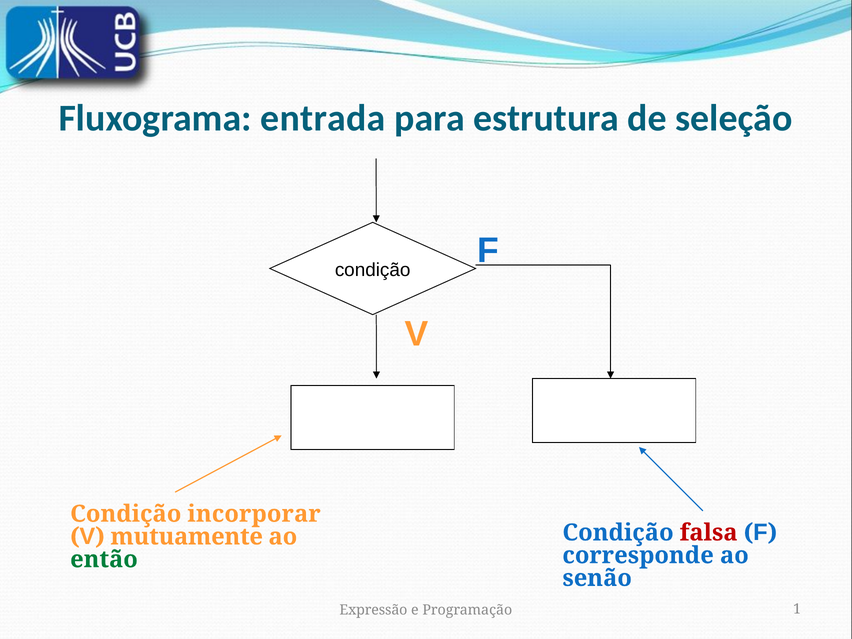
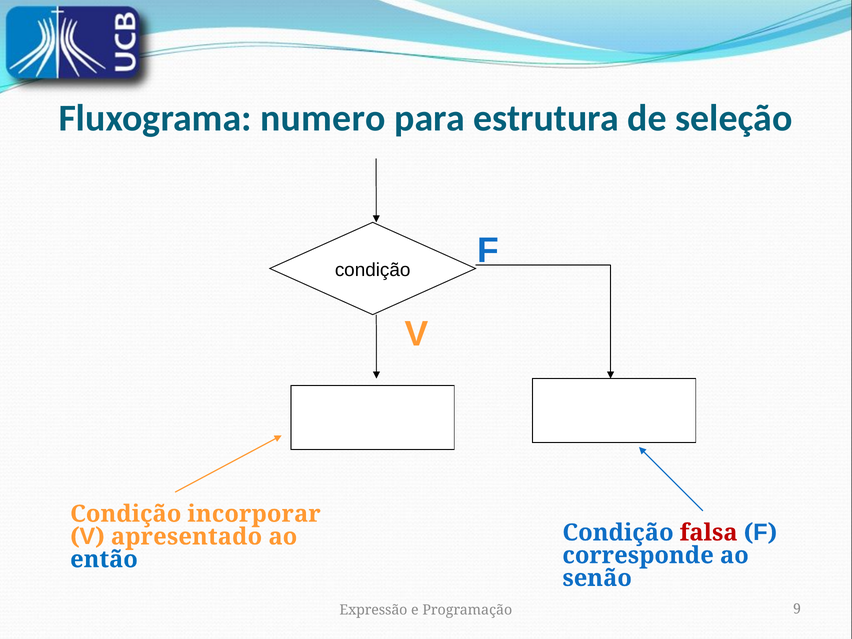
entrada: entrada -> numero
mutuamente: mutuamente -> apresentado
então colour: green -> blue
1: 1 -> 9
